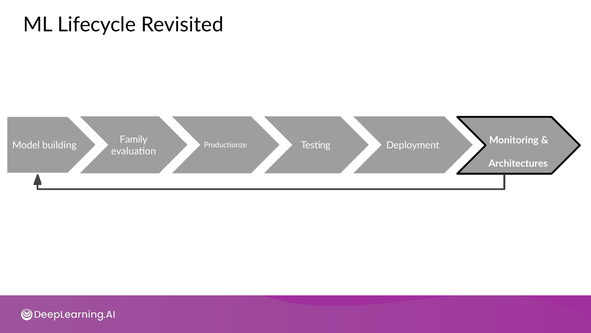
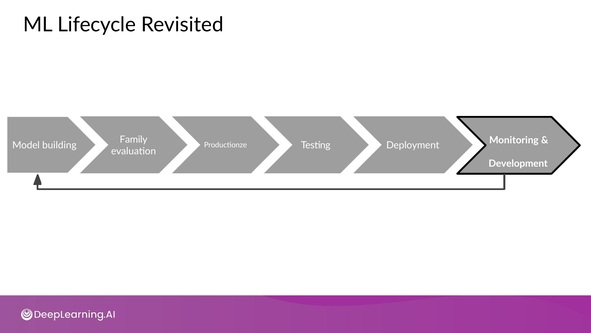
Architectures: Architectures -> Development
